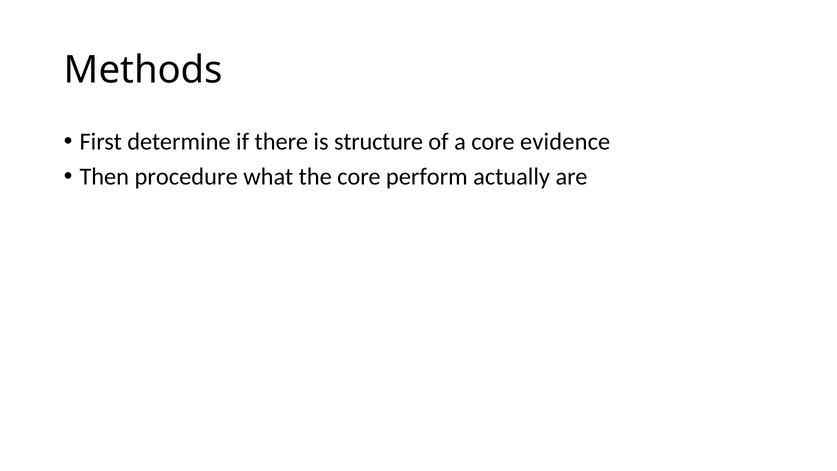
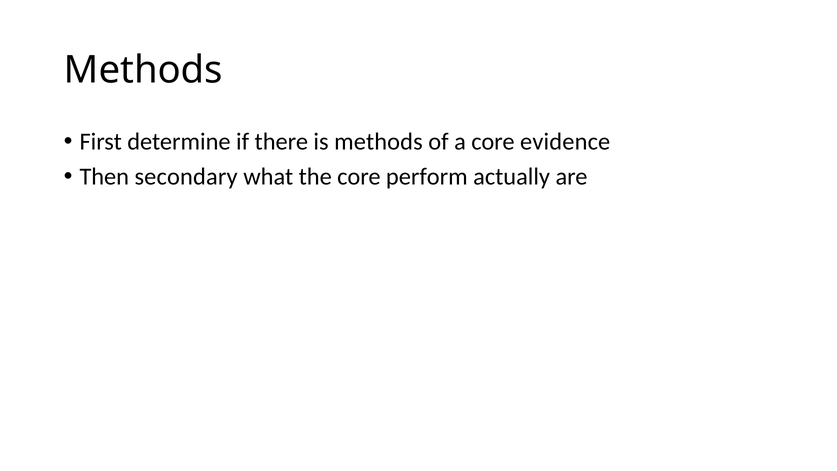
is structure: structure -> methods
procedure: procedure -> secondary
